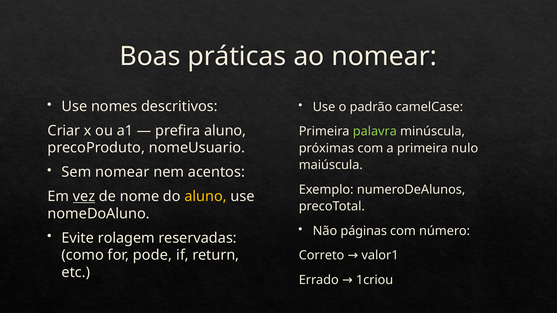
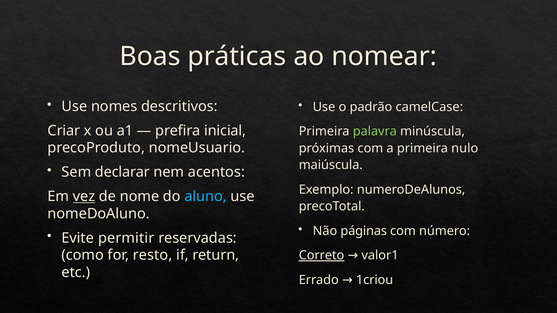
prefira aluno: aluno -> inicial
Sem nomear: nomear -> declarar
aluno at (206, 197) colour: yellow -> light blue
rolagem: rolagem -> permitir
pode: pode -> resto
Correto underline: none -> present
